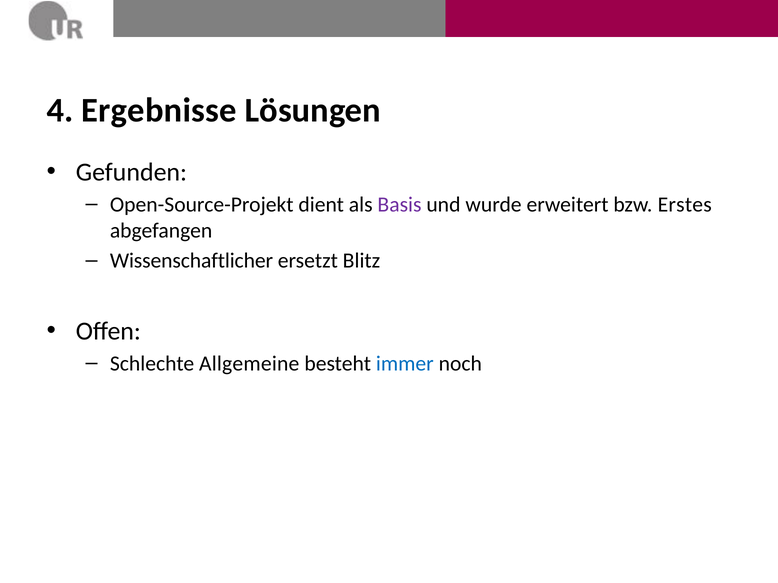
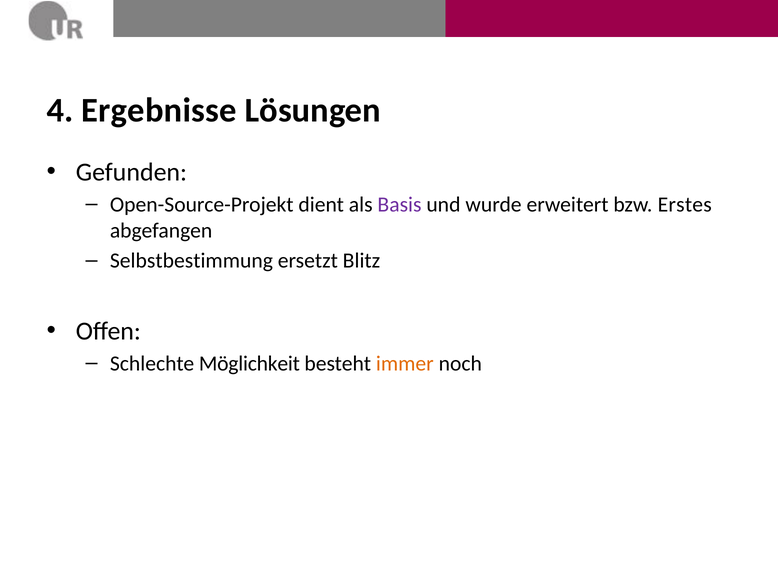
Wissenschaftlicher: Wissenschaftlicher -> Selbstbestimmung
Allgemeine: Allgemeine -> Möglichkeit
immer colour: blue -> orange
